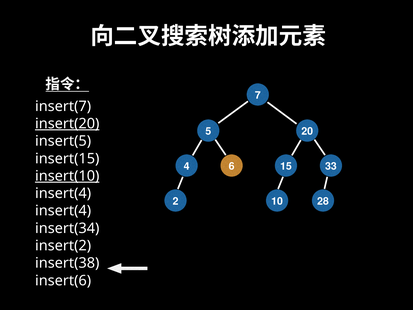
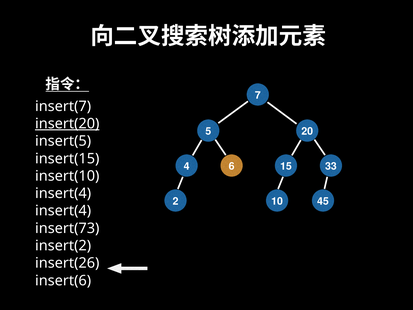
insert(10 underline: present -> none
28: 28 -> 45
insert(34: insert(34 -> insert(73
insert(38: insert(38 -> insert(26
